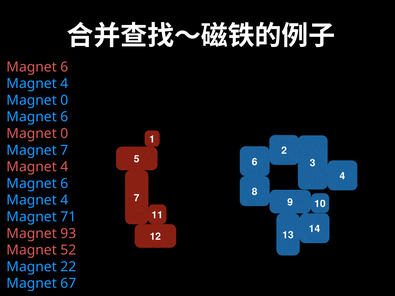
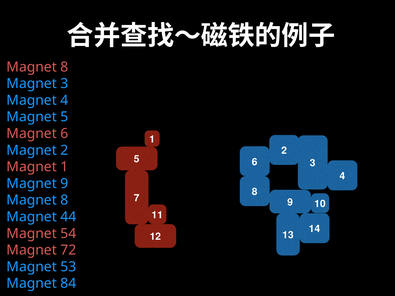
6 at (64, 67): 6 -> 8
4 at (64, 84): 4 -> 3
0 at (64, 100): 0 -> 4
6 at (64, 117): 6 -> 5
0 at (64, 134): 0 -> 6
Magnet 7: 7 -> 2
4 at (64, 167): 4 -> 1
6 at (64, 184): 6 -> 9
4 at (64, 200): 4 -> 8
71: 71 -> 44
93: 93 -> 54
52: 52 -> 72
22: 22 -> 53
67: 67 -> 84
